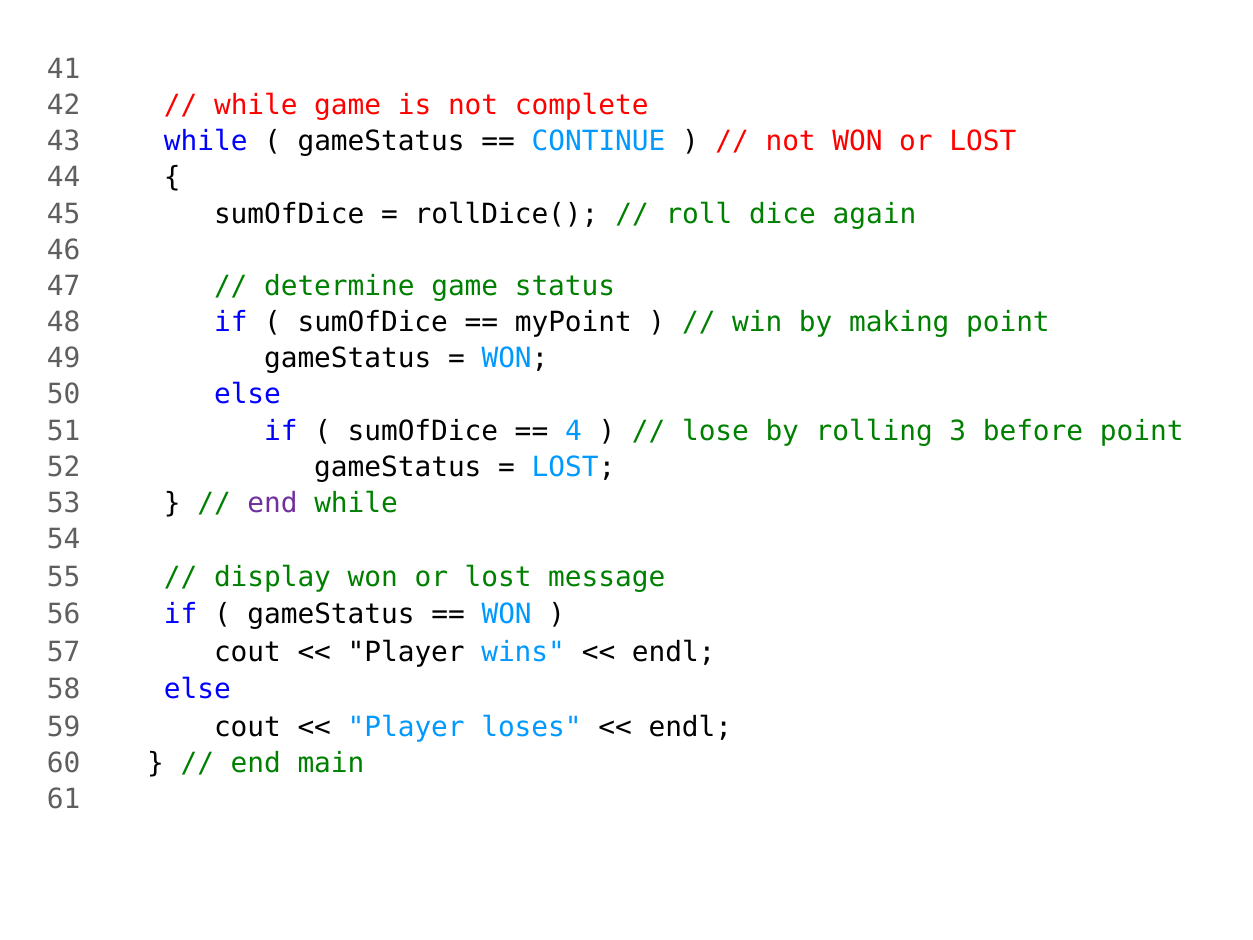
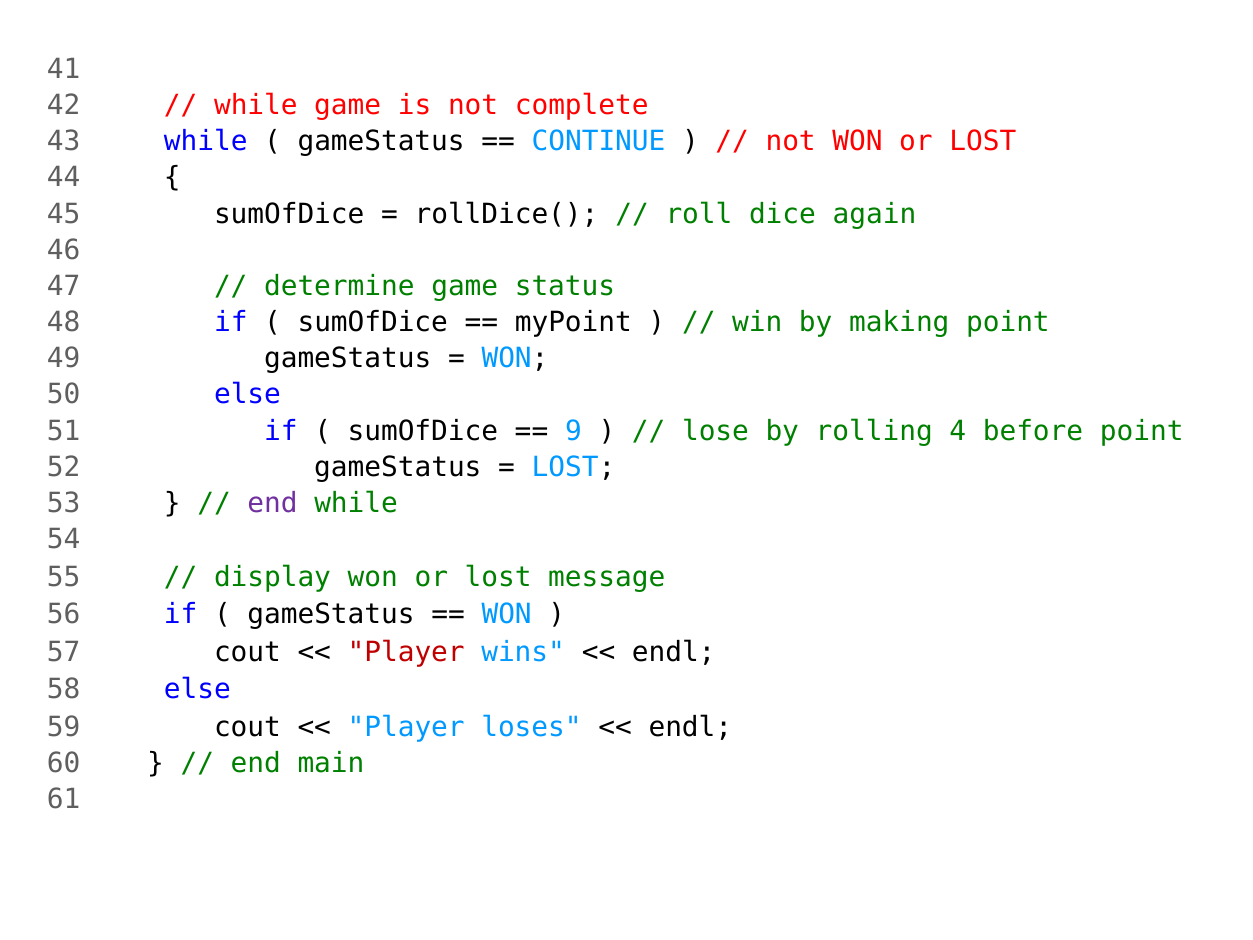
4: 4 -> 9
3: 3 -> 4
Player at (406, 652) colour: black -> red
